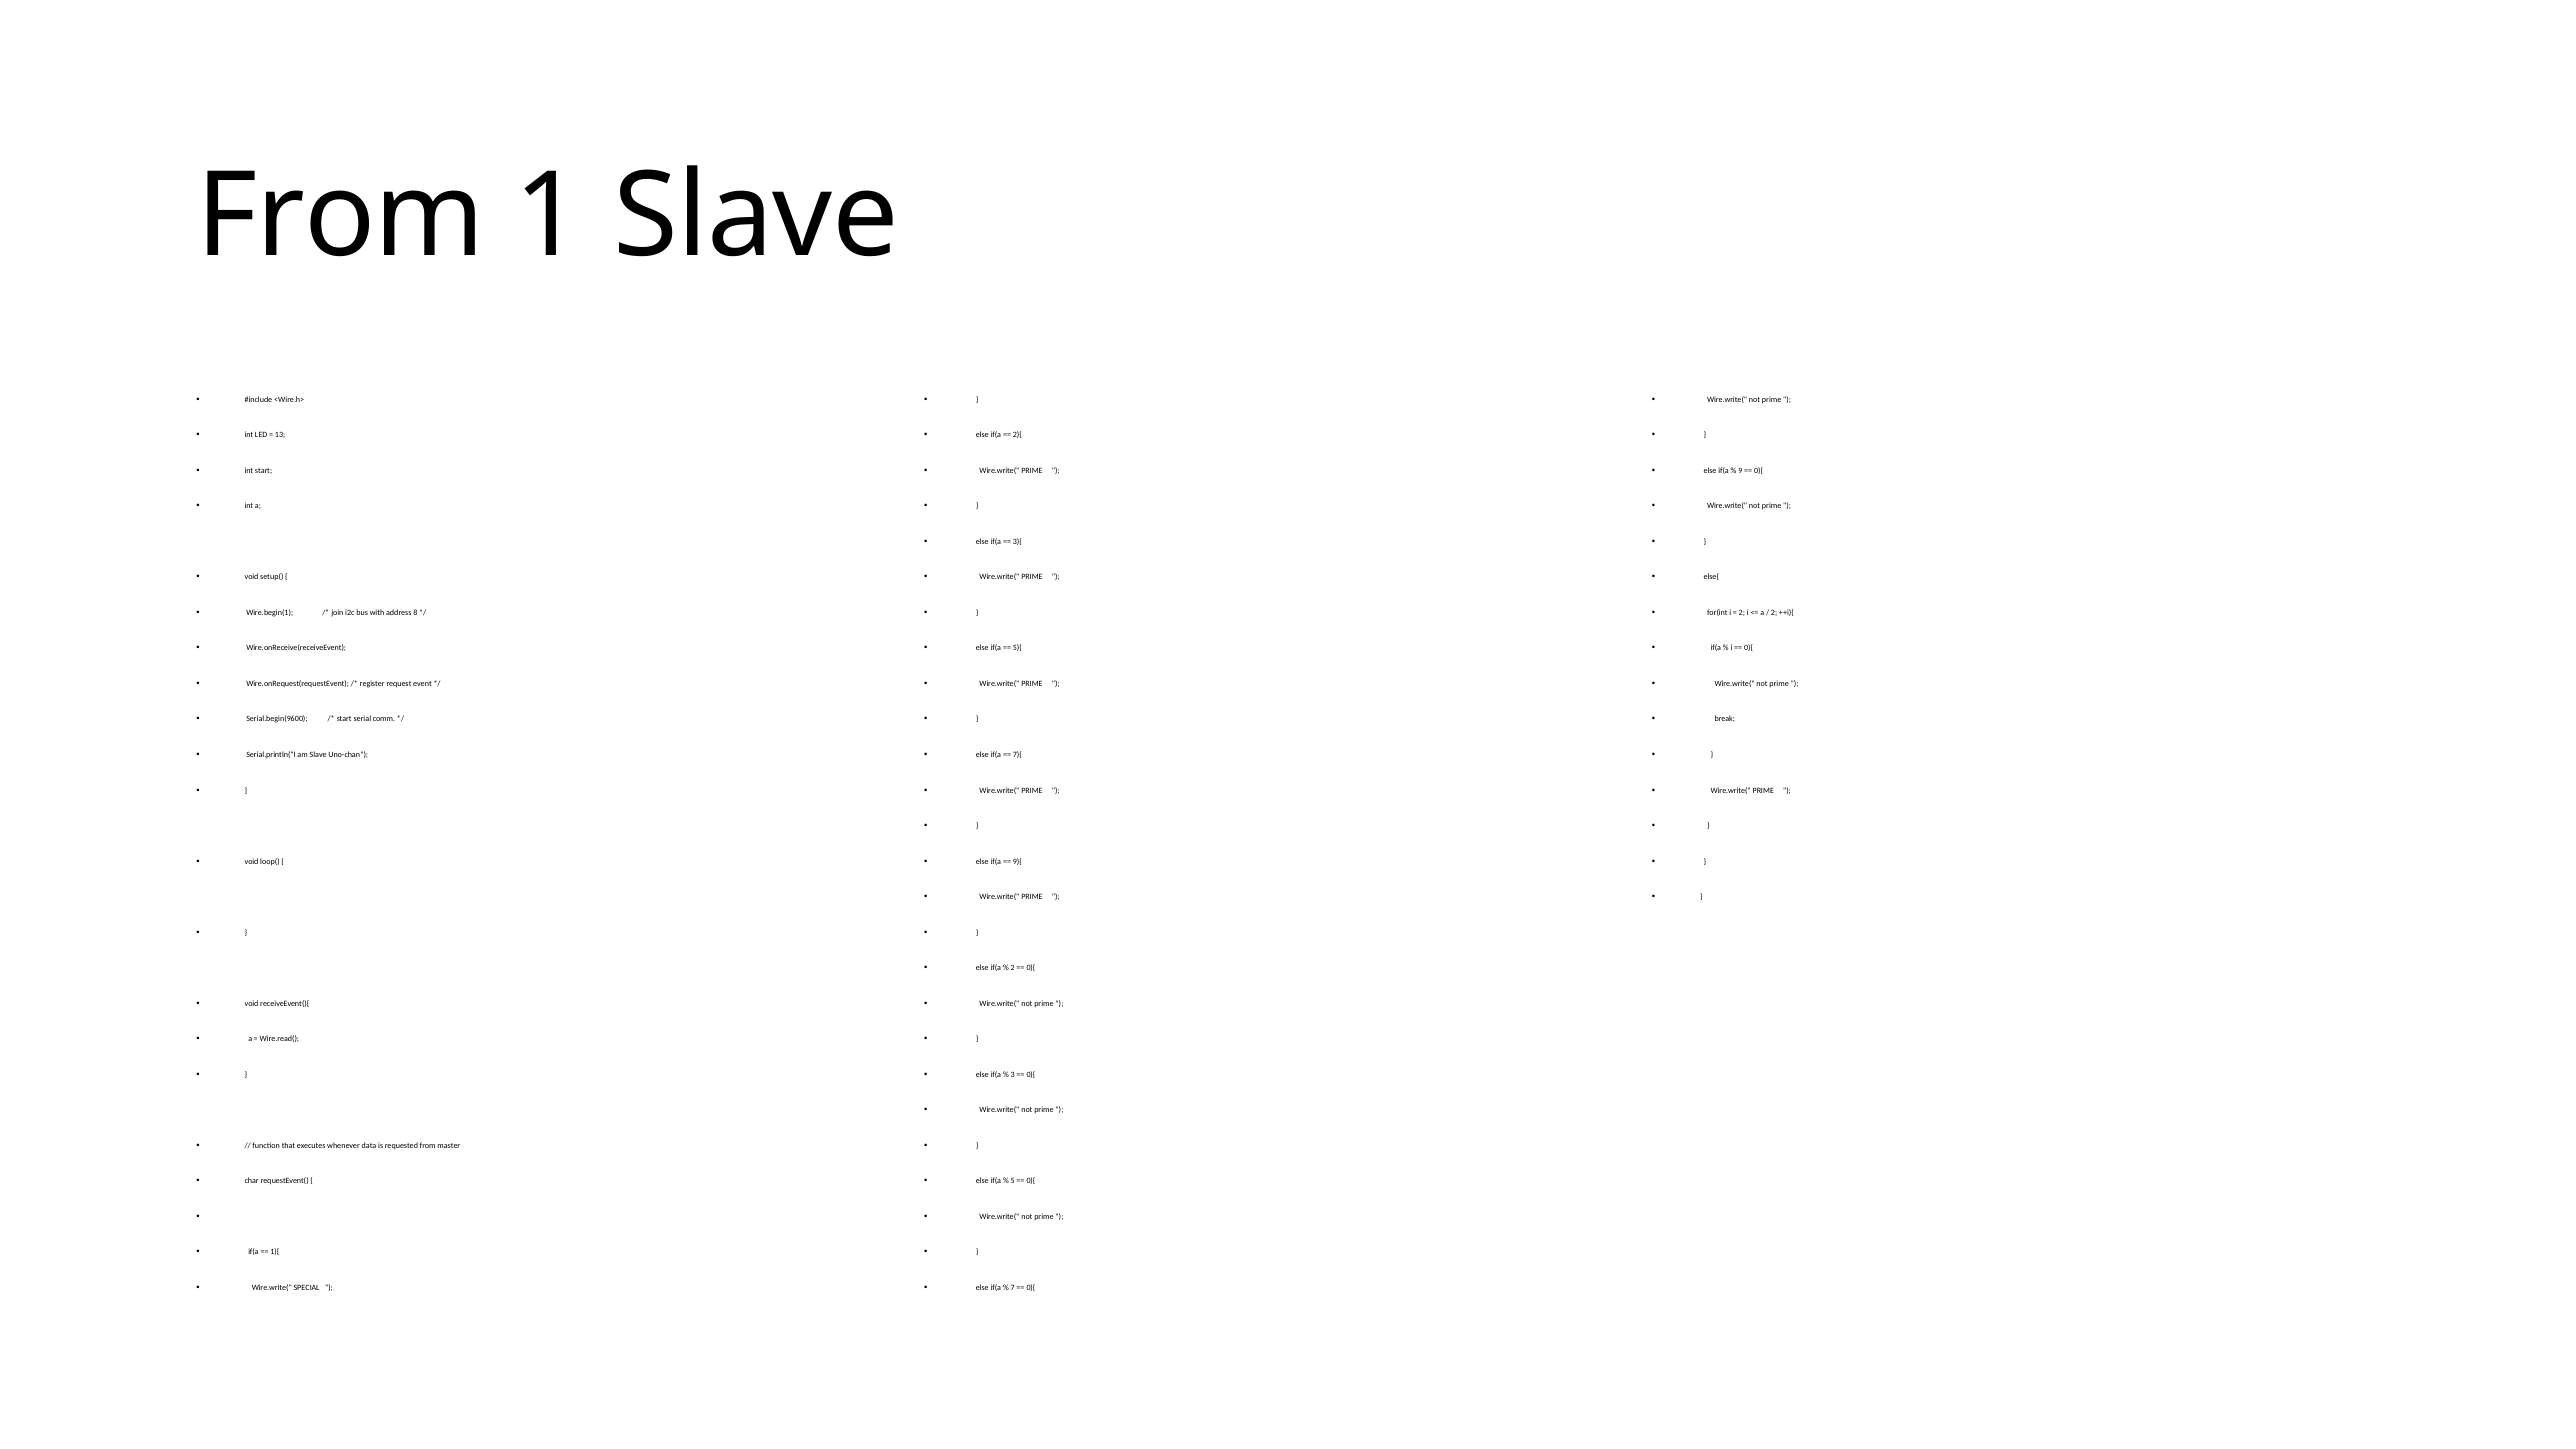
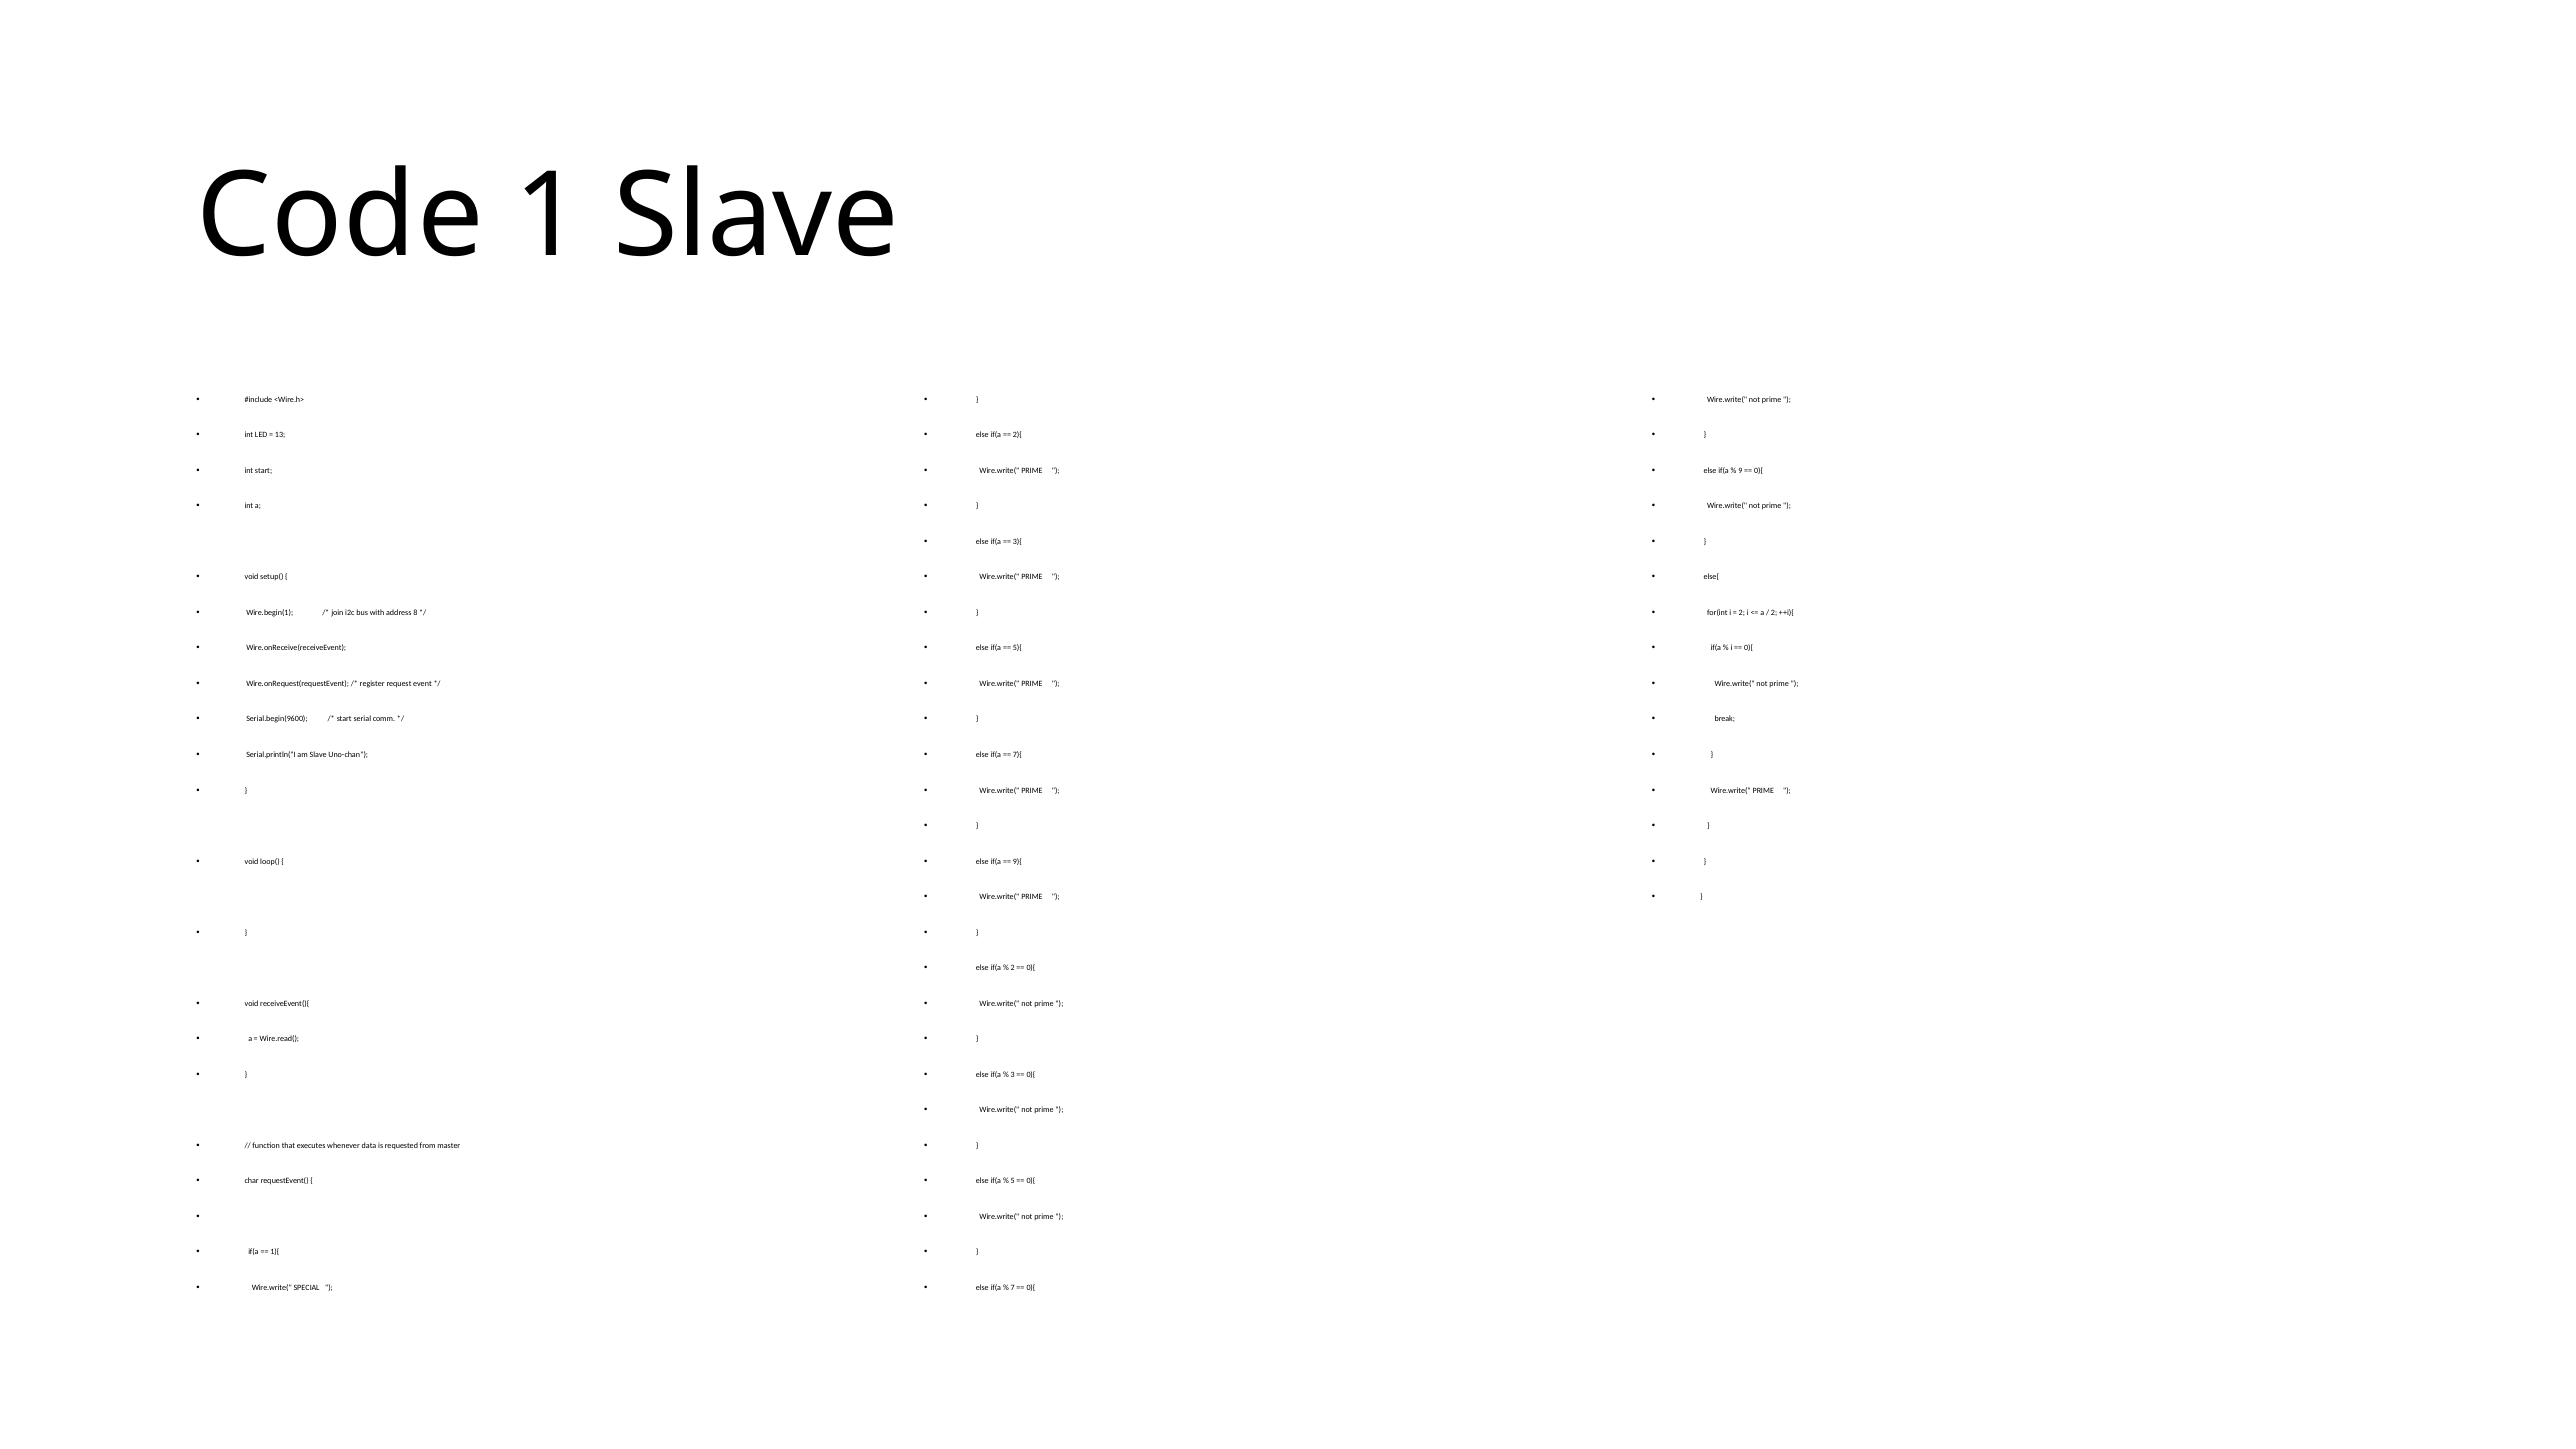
From at (341, 216): From -> Code
